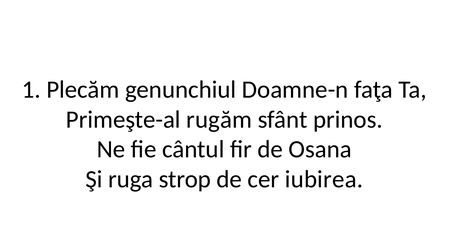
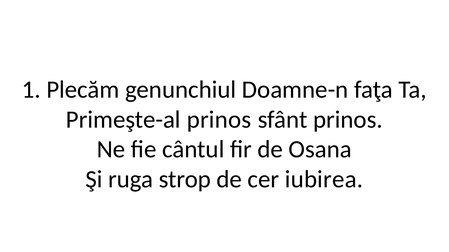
Primeşte-al rugăm: rugăm -> prinos
